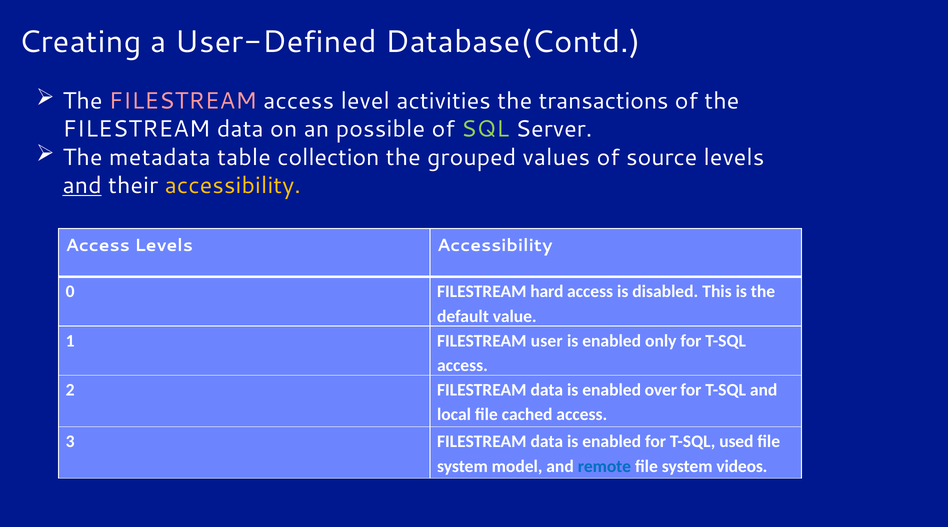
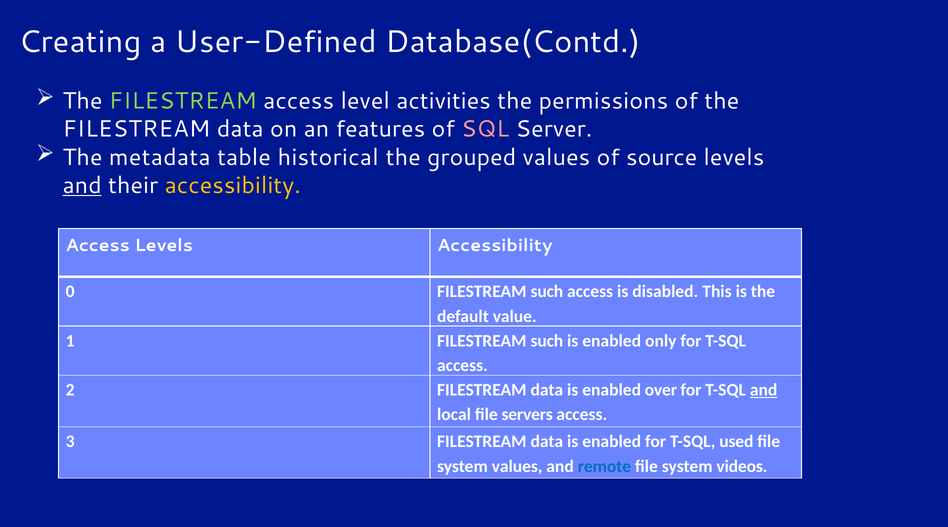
FILESTREAM at (183, 101) colour: pink -> light green
transactions: transactions -> permissions
possible: possible -> features
SQL colour: light green -> pink
collection: collection -> historical
0 FILESTREAM hard: hard -> such
1 FILESTREAM user: user -> such
and at (764, 390) underline: none -> present
cached: cached -> servers
system model: model -> values
